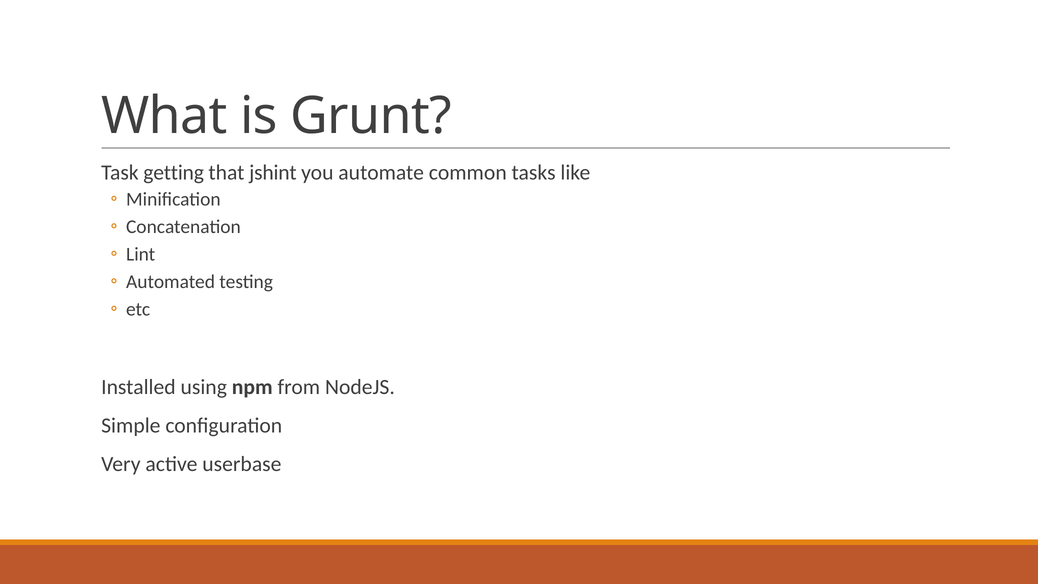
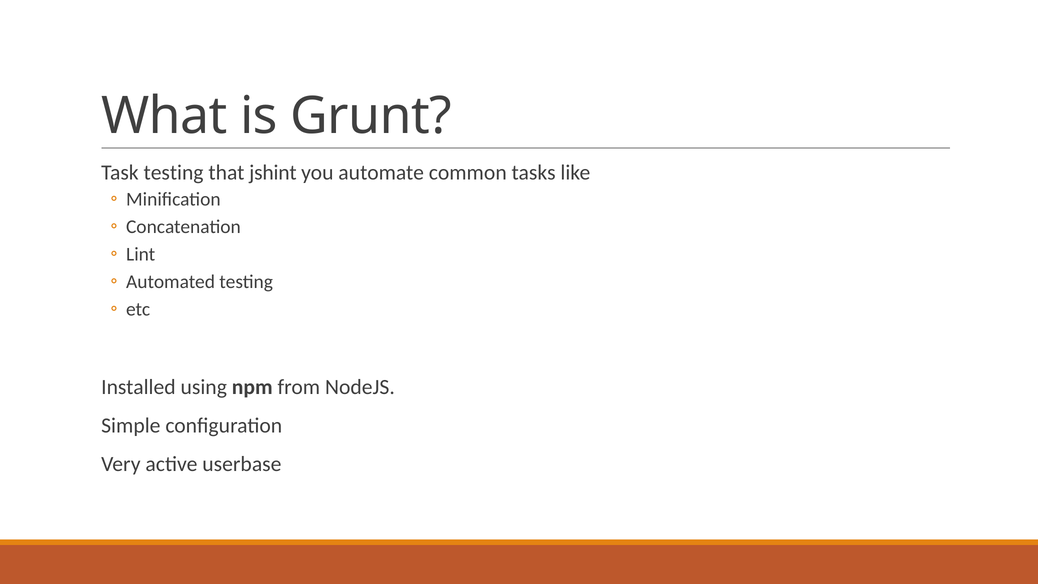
Task getting: getting -> testing
